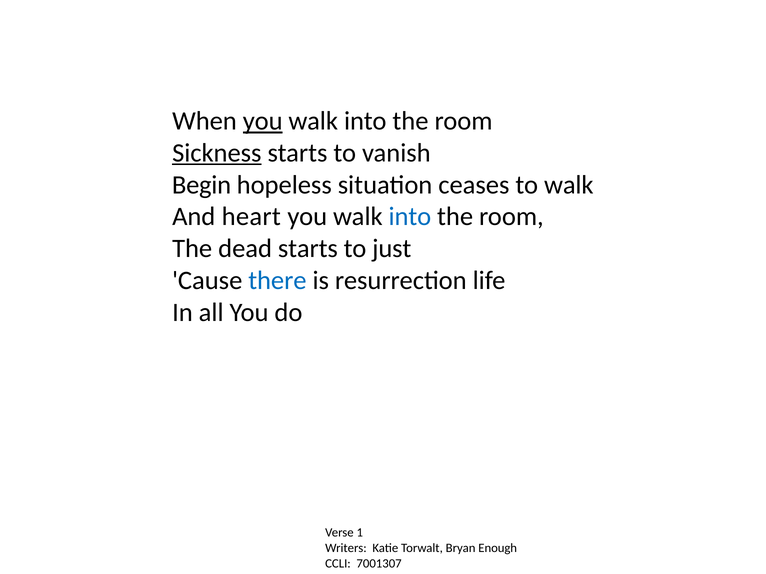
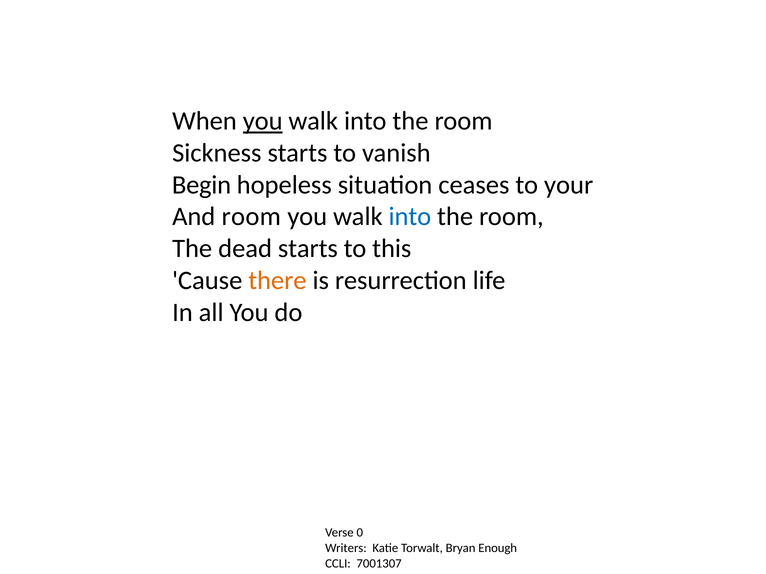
Sickness underline: present -> none
to walk: walk -> your
And heart: heart -> room
just: just -> this
there colour: blue -> orange
1: 1 -> 0
